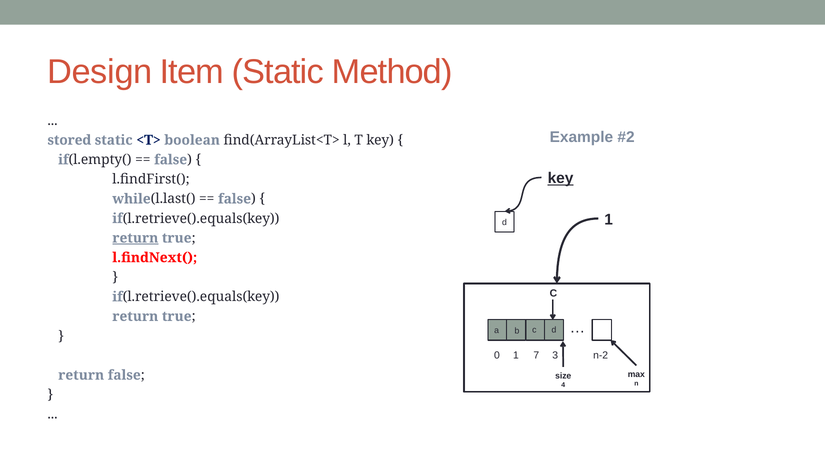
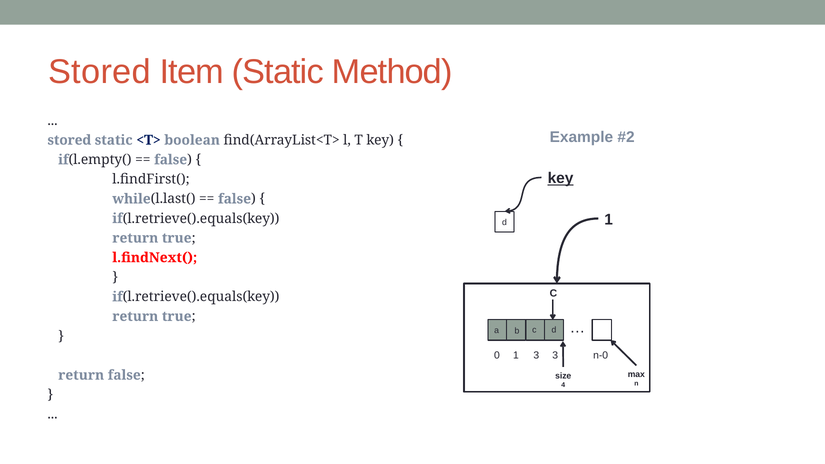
Design at (100, 72): Design -> Stored
return at (135, 238) underline: present -> none
1 7: 7 -> 3
n-2: n-2 -> n-0
